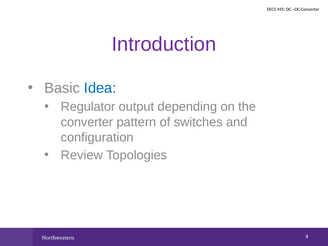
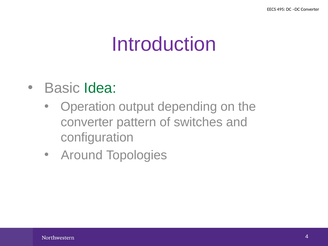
Idea colour: blue -> green
Regulator: Regulator -> Operation
Review: Review -> Around
